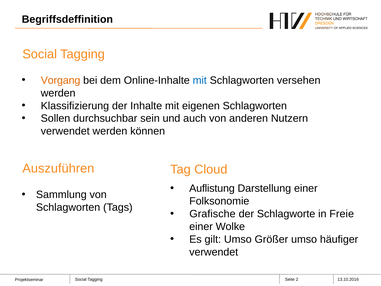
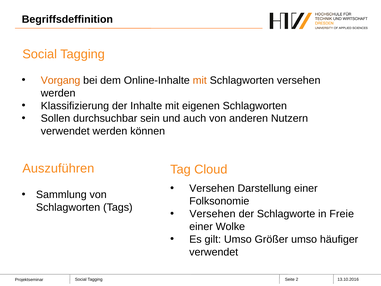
mit at (200, 80) colour: blue -> orange
Auflistung at (212, 188): Auflistung -> Versehen
Grafische at (212, 214): Grafische -> Versehen
